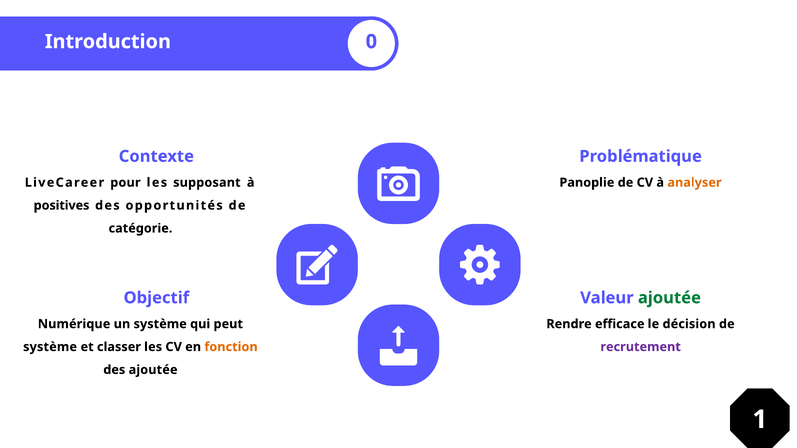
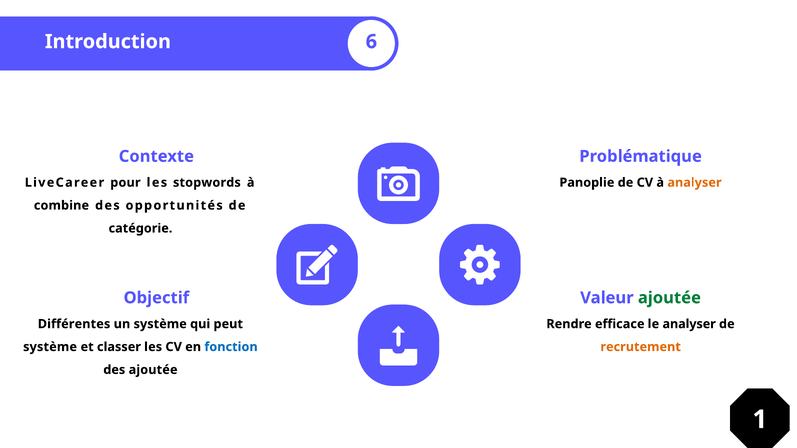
0: 0 -> 6
supposant: supposant -> stopwords
positives: positives -> combine
Numérique: Numérique -> Différentes
le décision: décision -> analyser
fonction colour: orange -> blue
recrutement colour: purple -> orange
